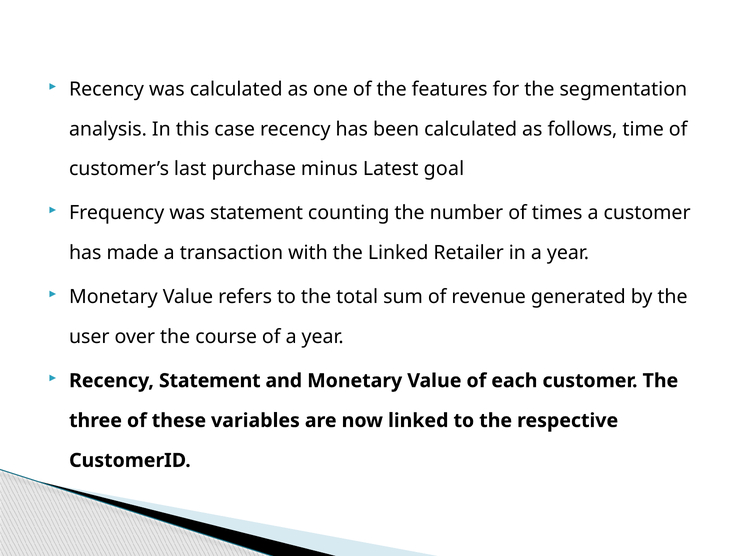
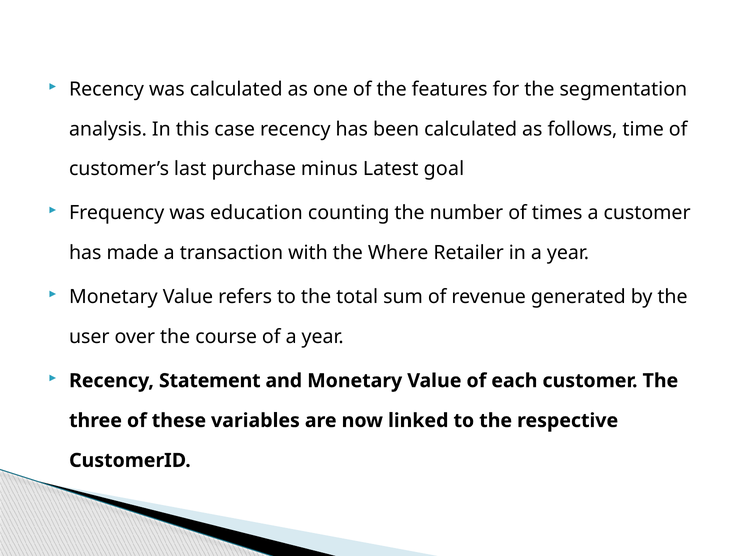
was statement: statement -> education
the Linked: Linked -> Where
